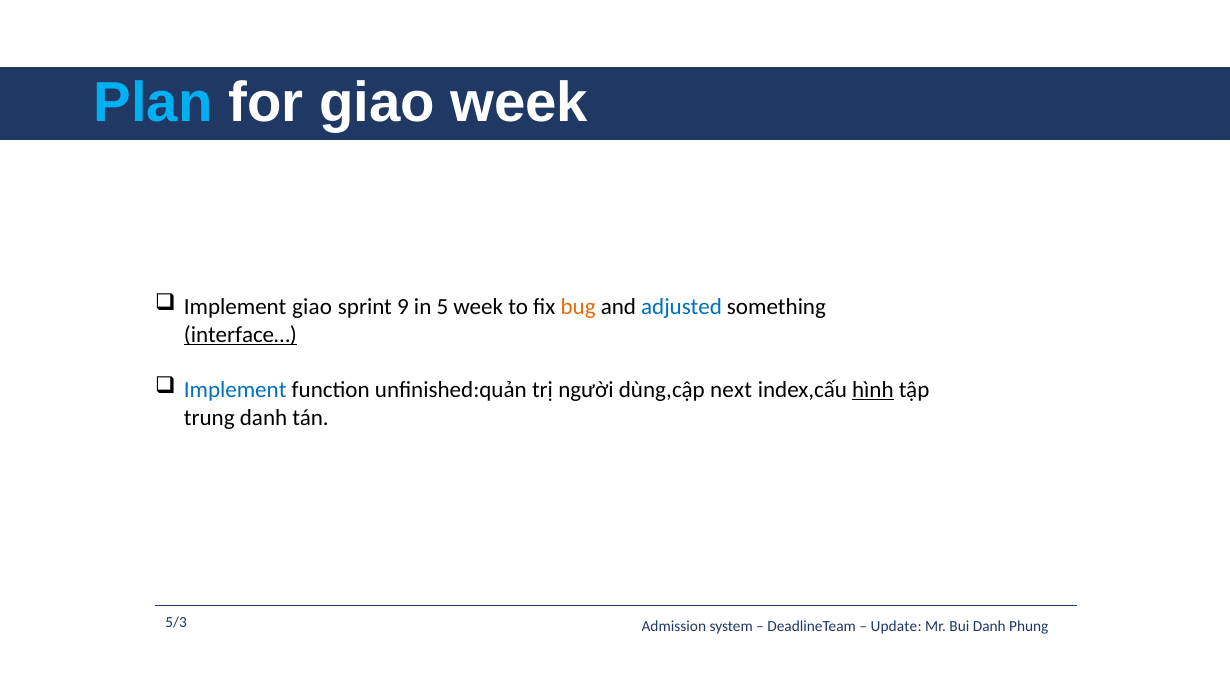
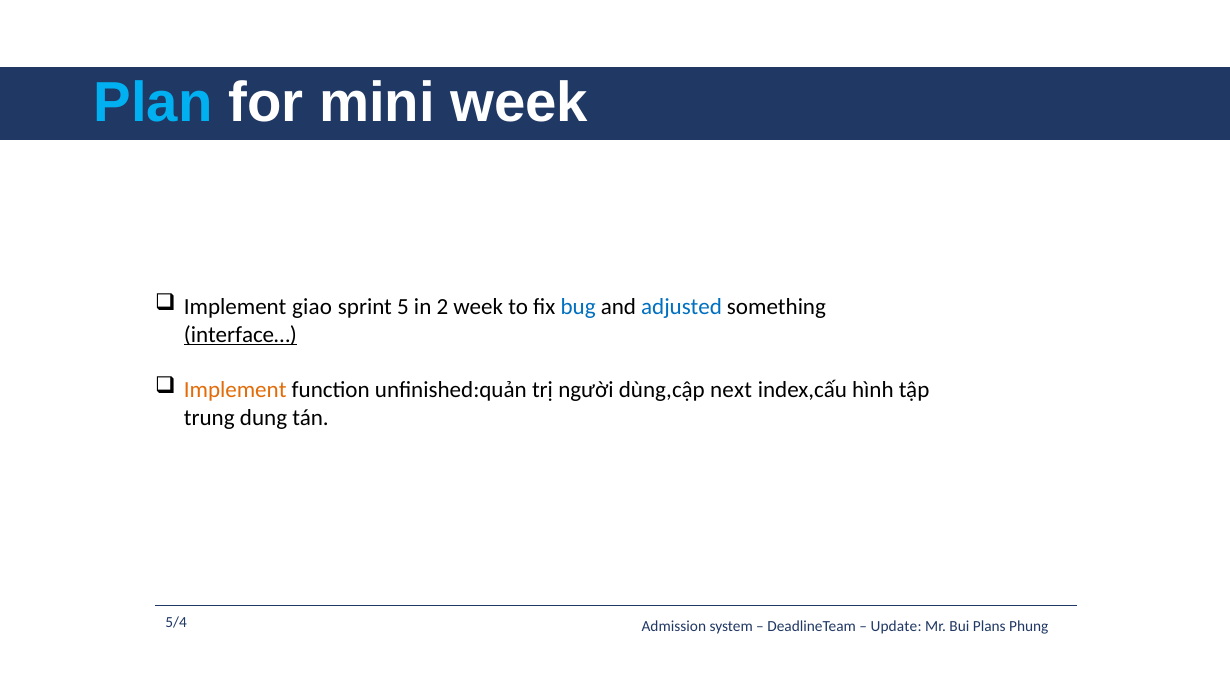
for giao: giao -> mini
9: 9 -> 5
5: 5 -> 2
bug colour: orange -> blue
Implement at (235, 390) colour: blue -> orange
hình underline: present -> none
trung danh: danh -> dung
5/3: 5/3 -> 5/4
Bui Danh: Danh -> Plans
